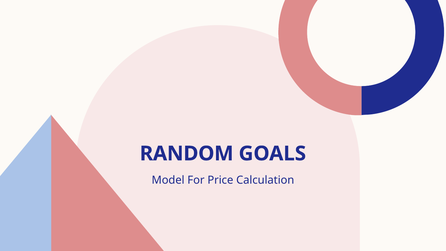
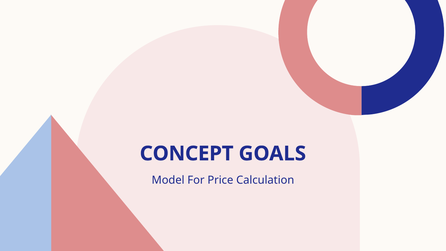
RANDOM: RANDOM -> CONCEPT
